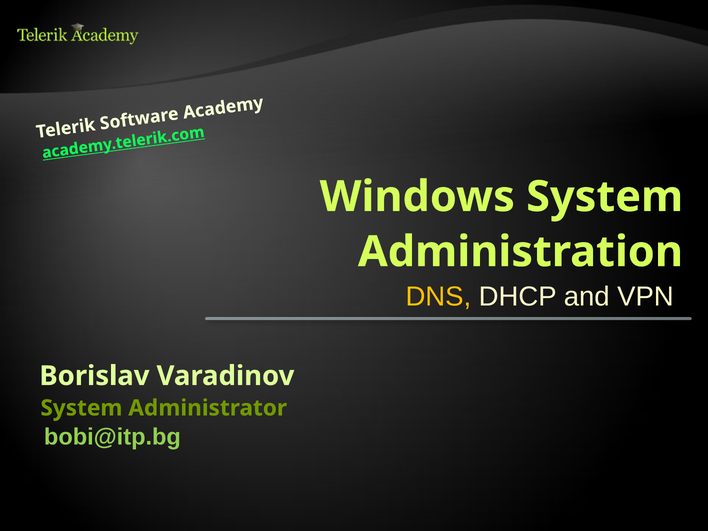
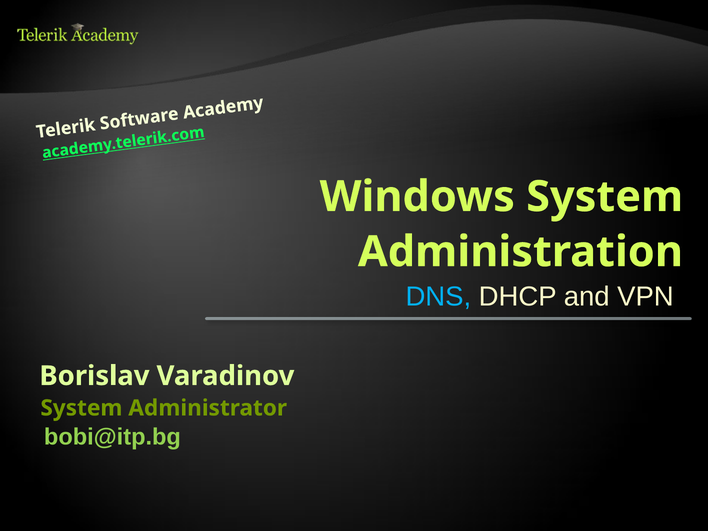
DNS colour: yellow -> light blue
